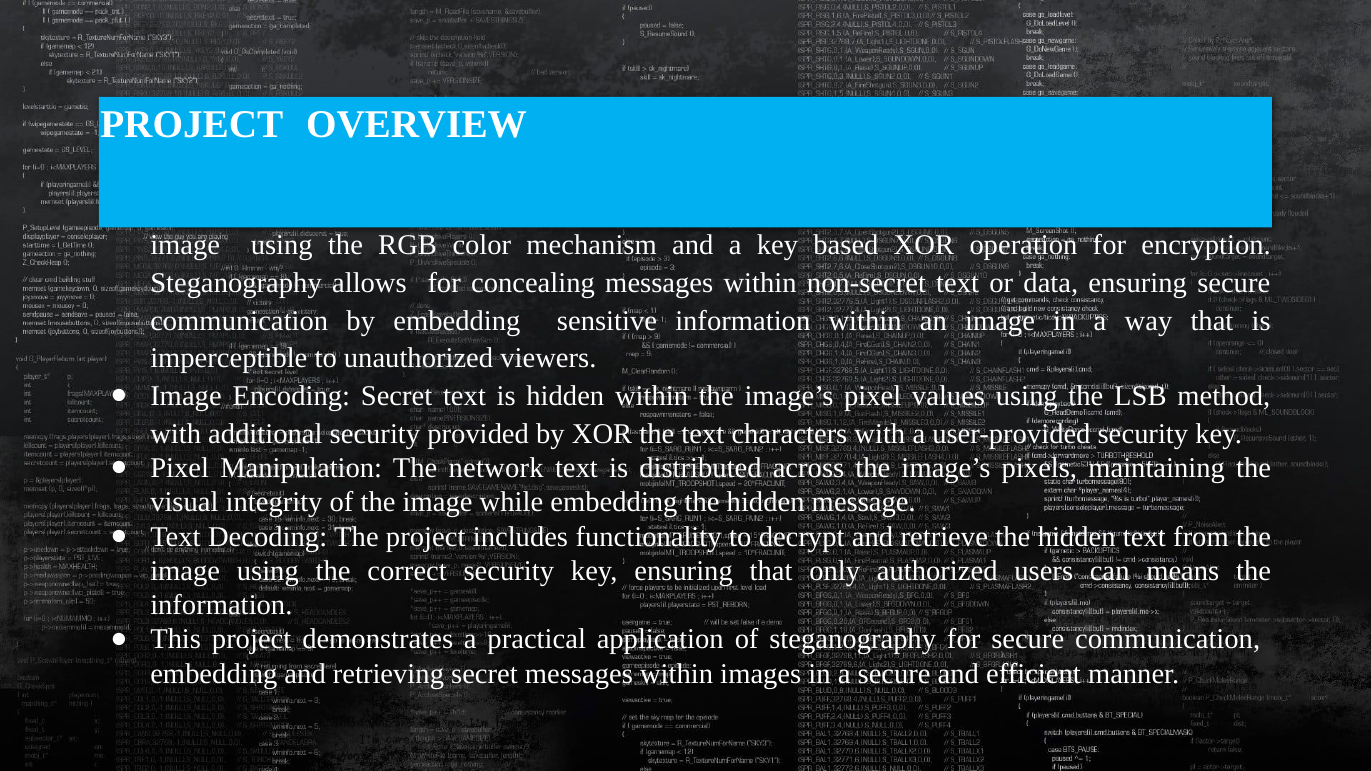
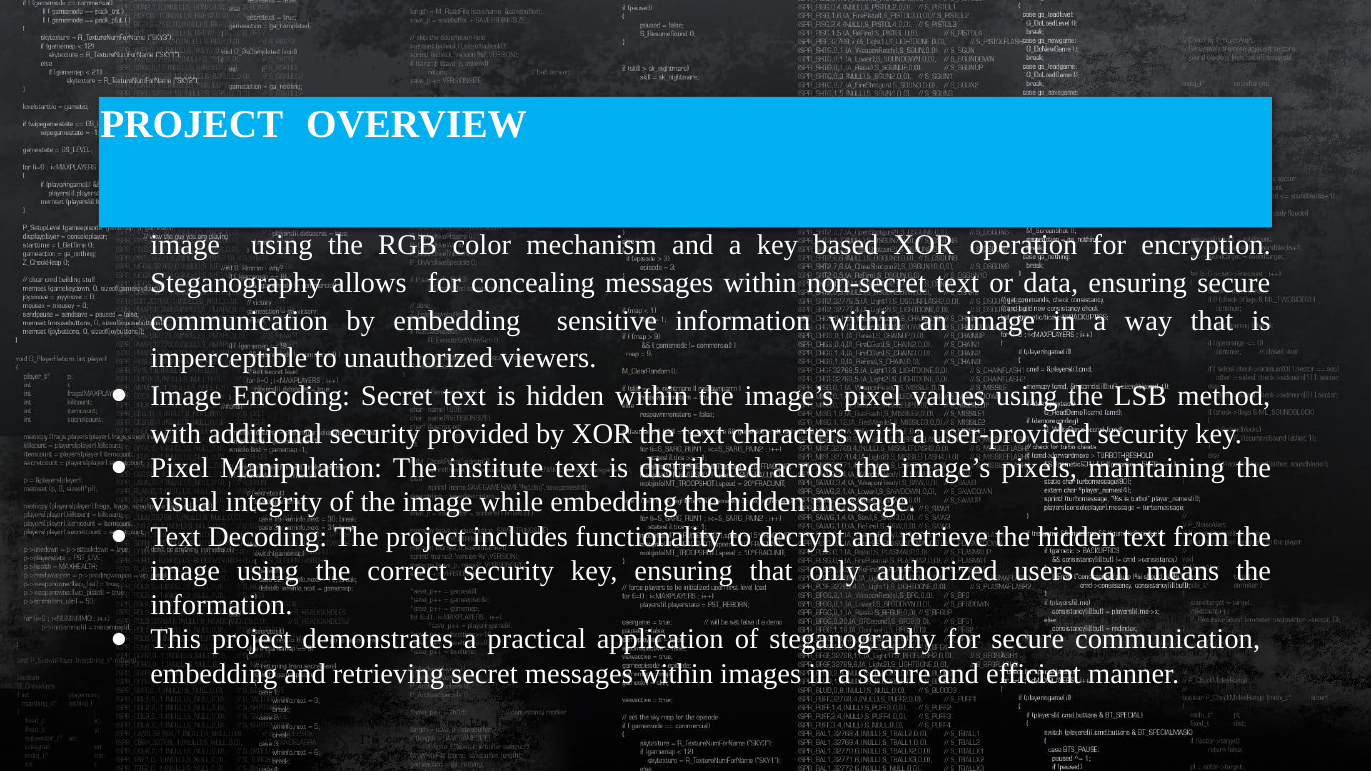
network: network -> institute
